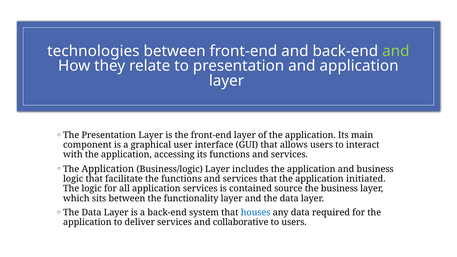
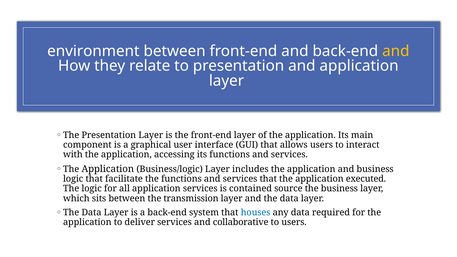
technologies: technologies -> environment
and at (396, 51) colour: light green -> yellow
initiated: initiated -> executed
functionality: functionality -> transmission
